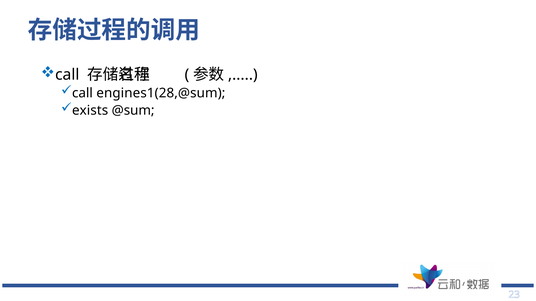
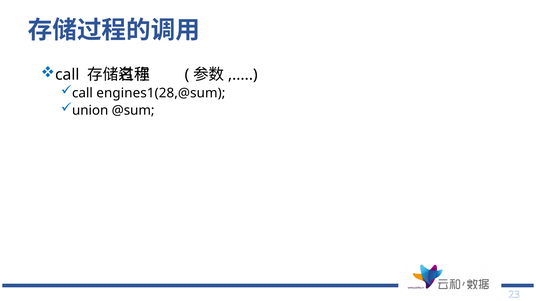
exists: exists -> union
